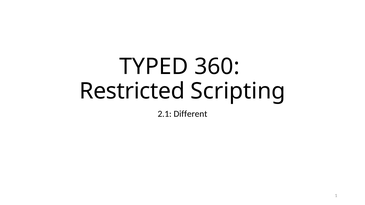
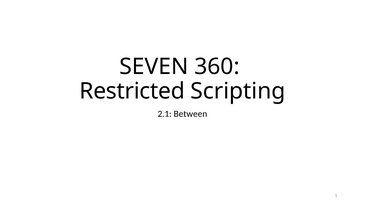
TYPED: TYPED -> SEVEN
Different: Different -> Between
